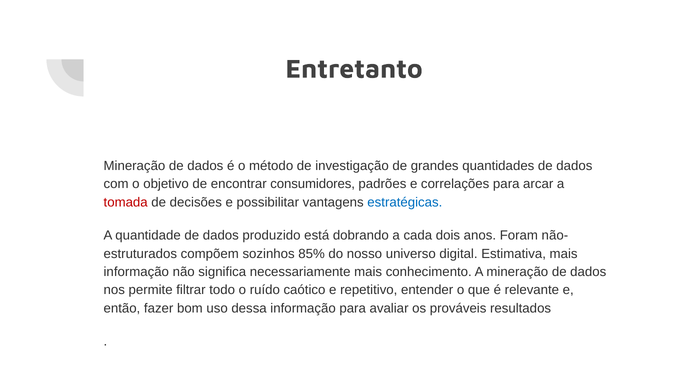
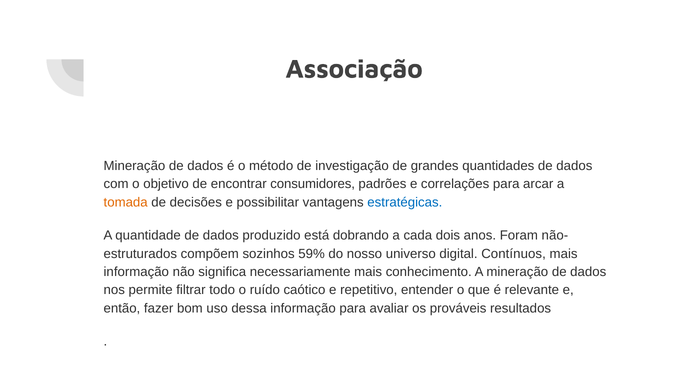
Entretanto: Entretanto -> Associação
tomada colour: red -> orange
85%: 85% -> 59%
Estimativa: Estimativa -> Contínuos
